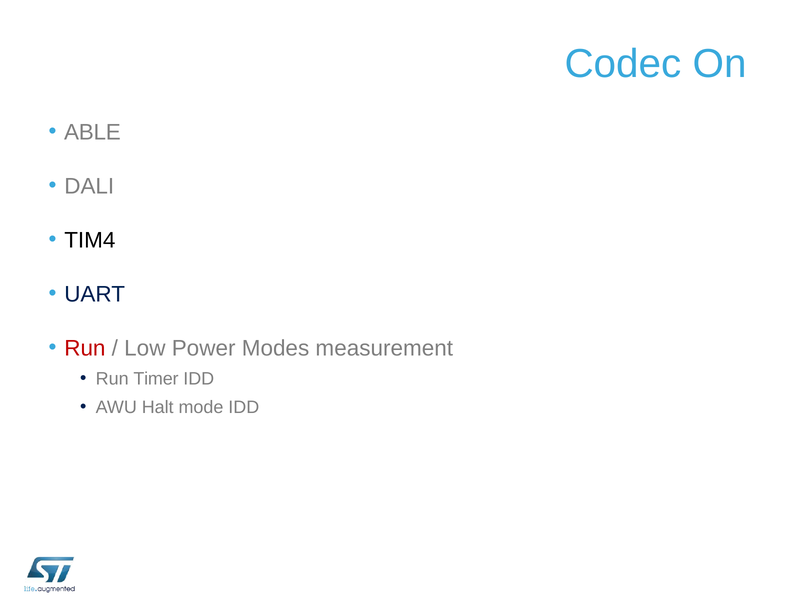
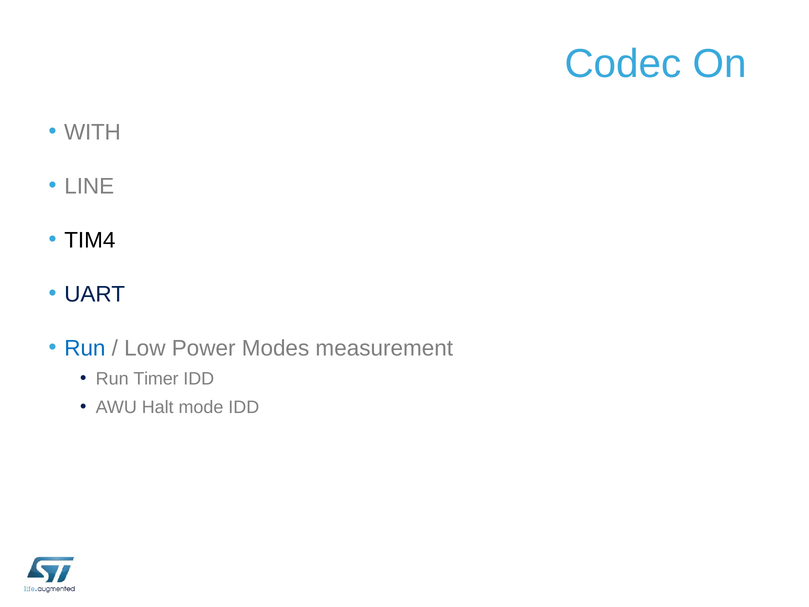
ABLE: ABLE -> WITH
DALI: DALI -> LINE
Run at (85, 348) colour: red -> blue
